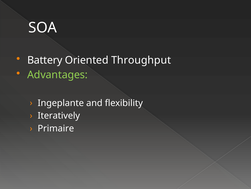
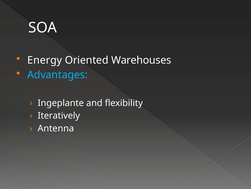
Battery: Battery -> Energy
Throughput: Throughput -> Warehouses
Advantages colour: light green -> light blue
Primaire: Primaire -> Antenna
